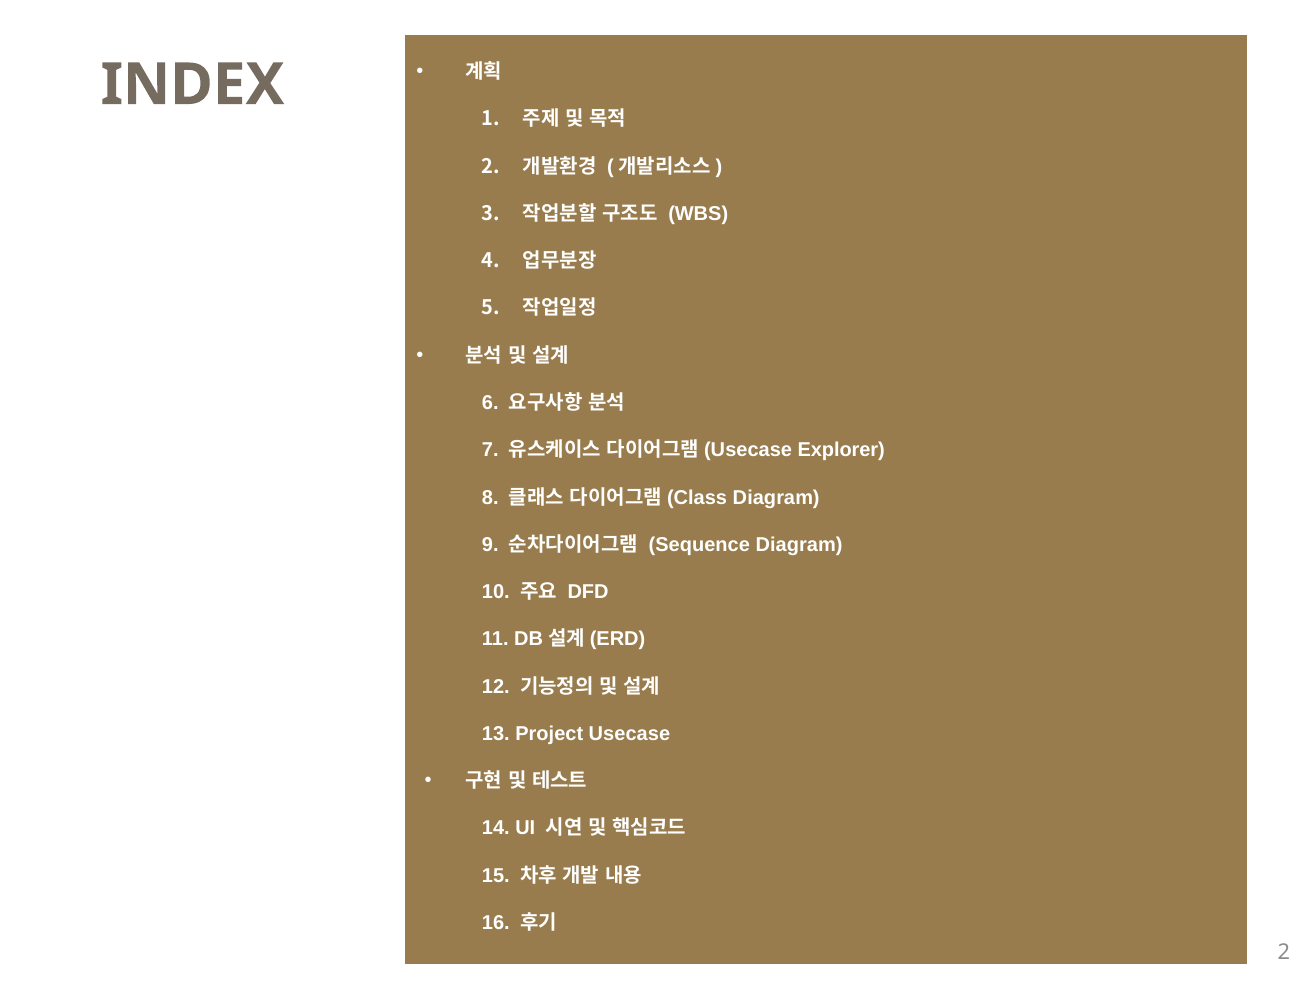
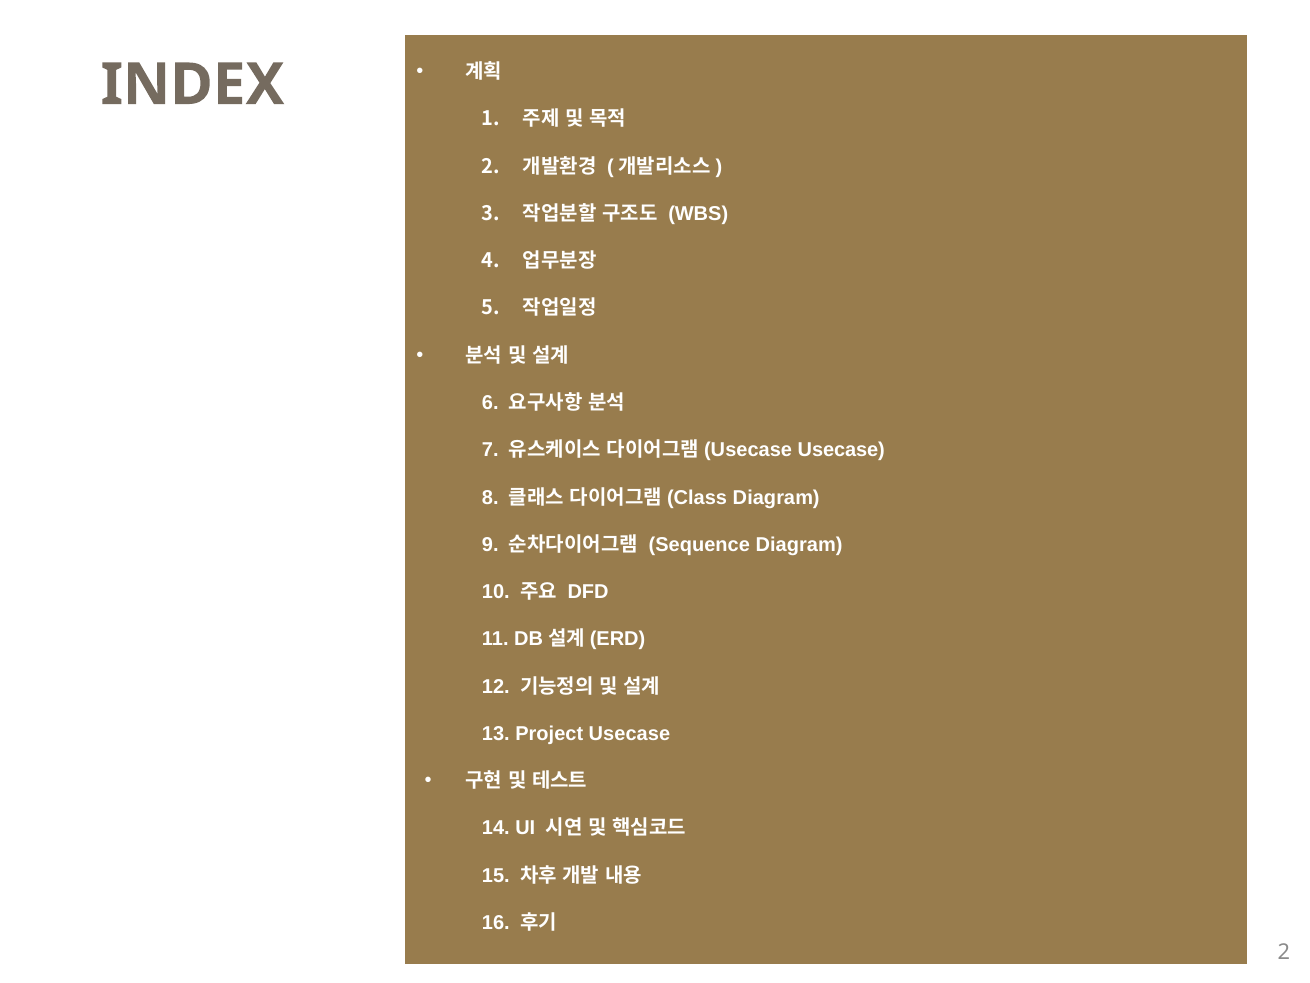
Explorer at (841, 450): Explorer -> Usecase
